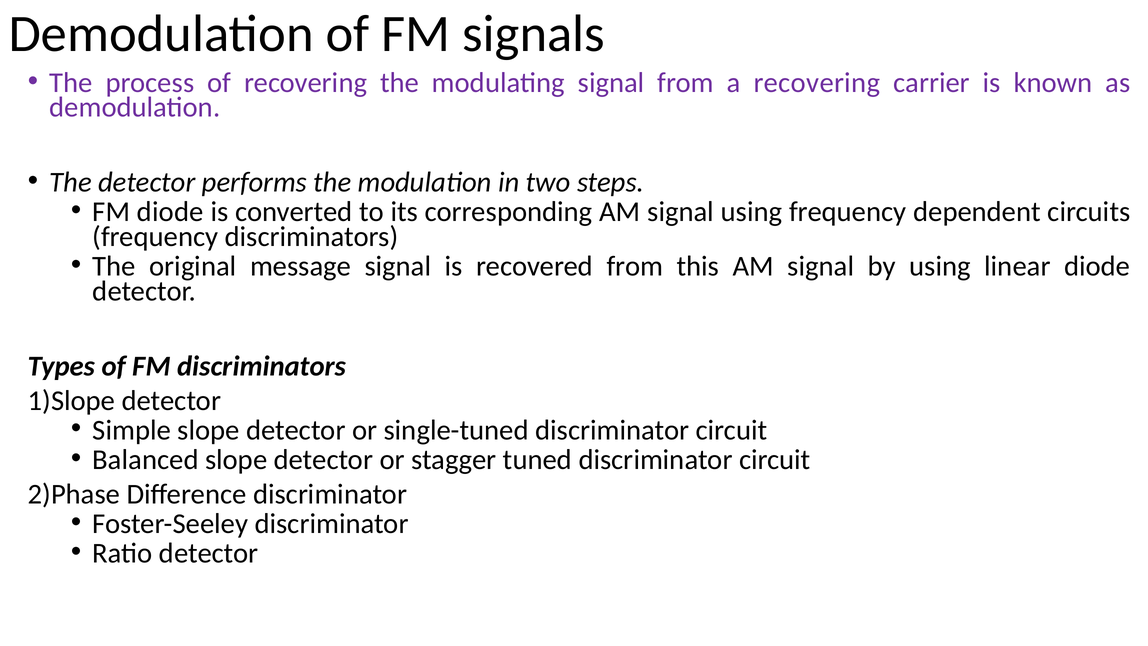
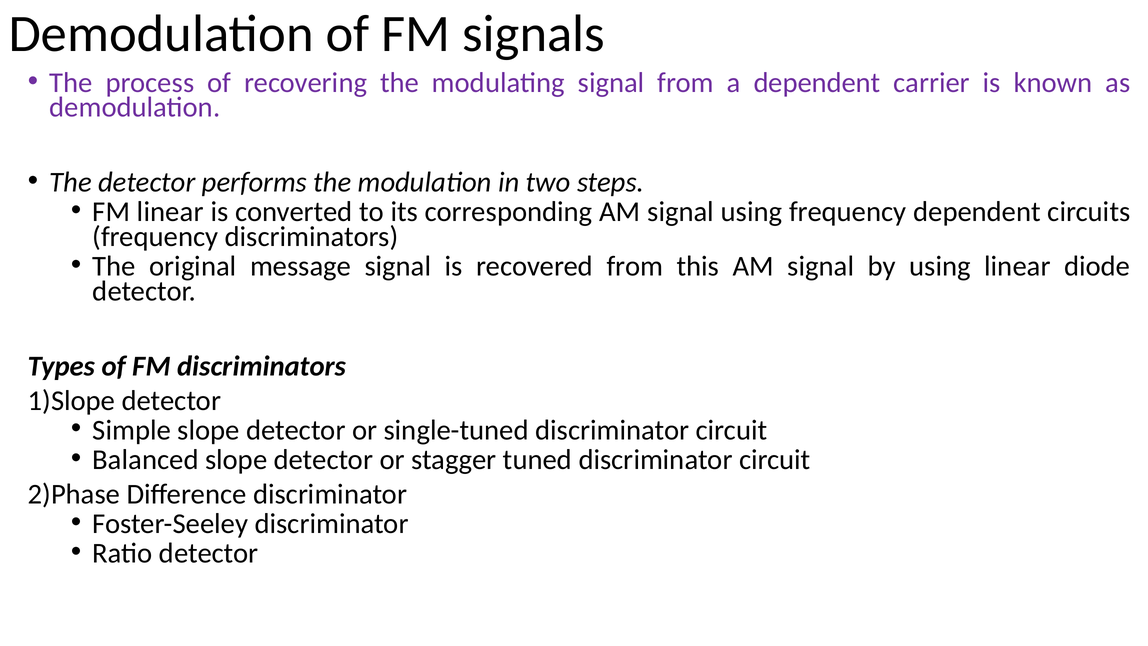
a recovering: recovering -> dependent
FM diode: diode -> linear
